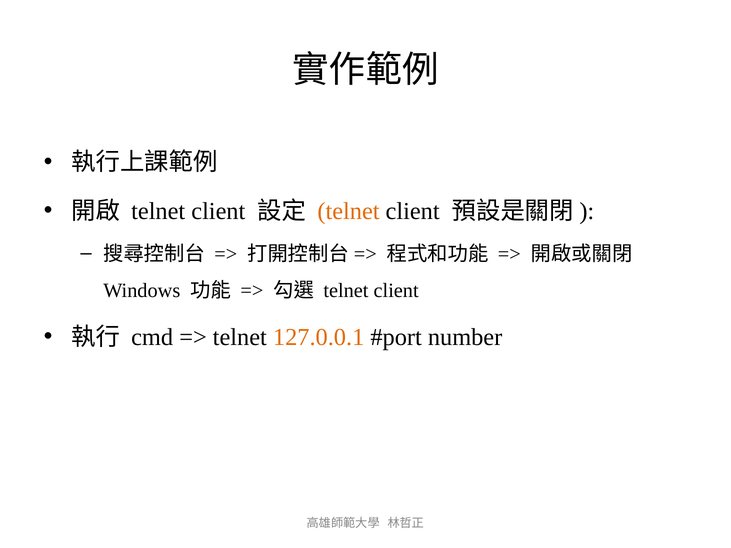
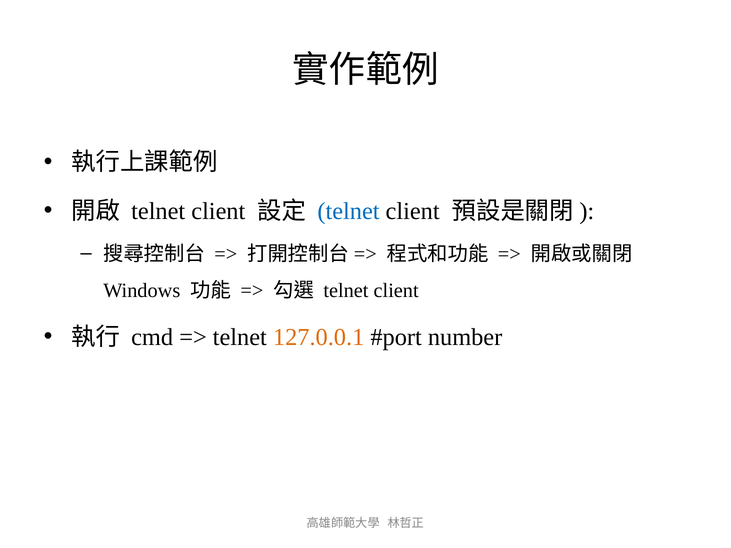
telnet at (348, 211) colour: orange -> blue
